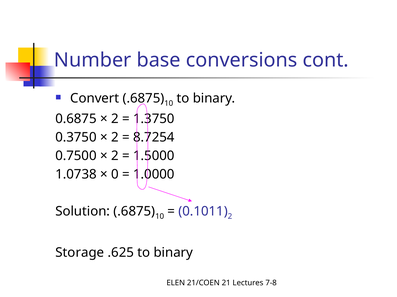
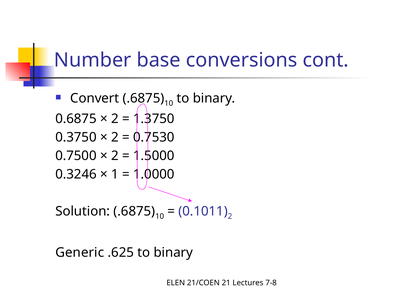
8.7254: 8.7254 -> 0.7530
1.0738: 1.0738 -> 0.3246
0: 0 -> 1
Storage: Storage -> Generic
